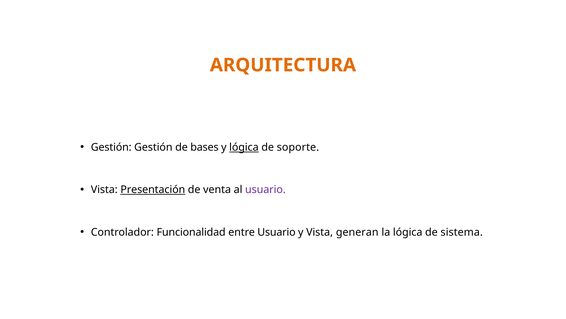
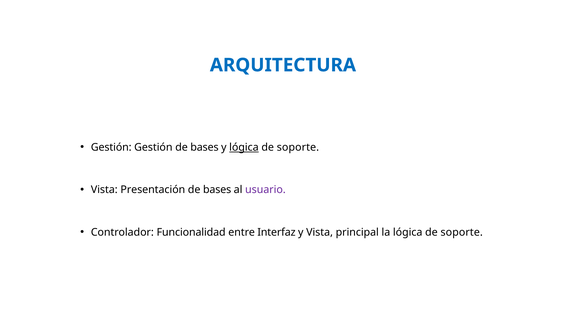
ARQUITECTURA colour: orange -> blue
Presentación underline: present -> none
venta at (217, 189): venta -> bases
entre Usuario: Usuario -> Interfaz
generan: generan -> principal
la lógica de sistema: sistema -> soporte
